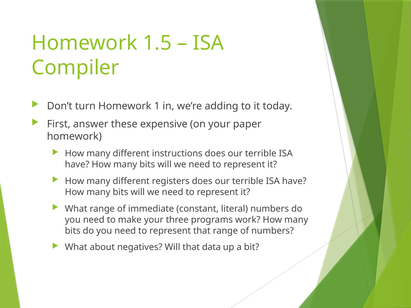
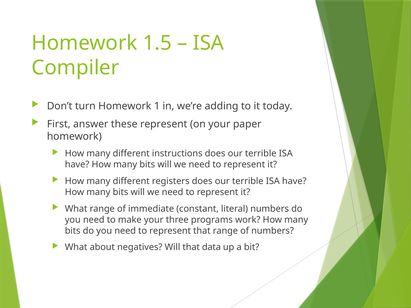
these expensive: expensive -> represent
